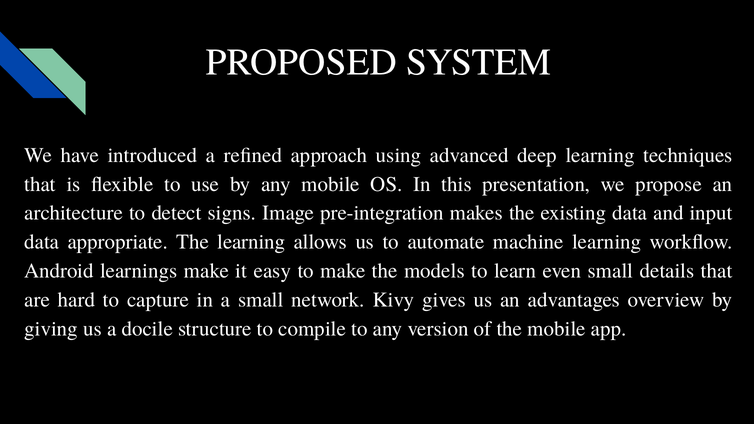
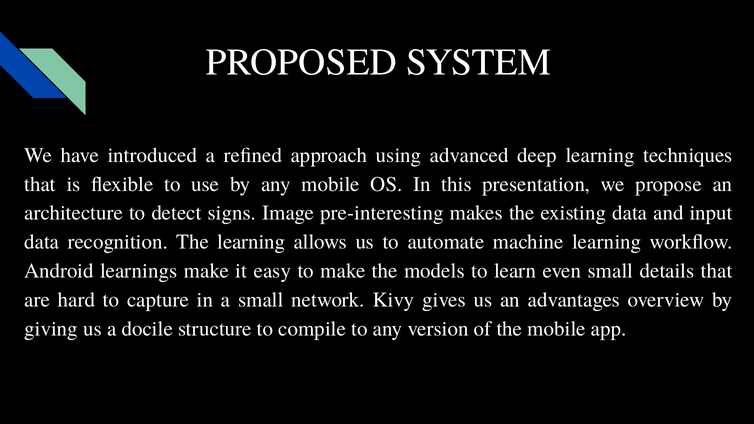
pre-integration: pre-integration -> pre-interesting
appropriate: appropriate -> recognition
